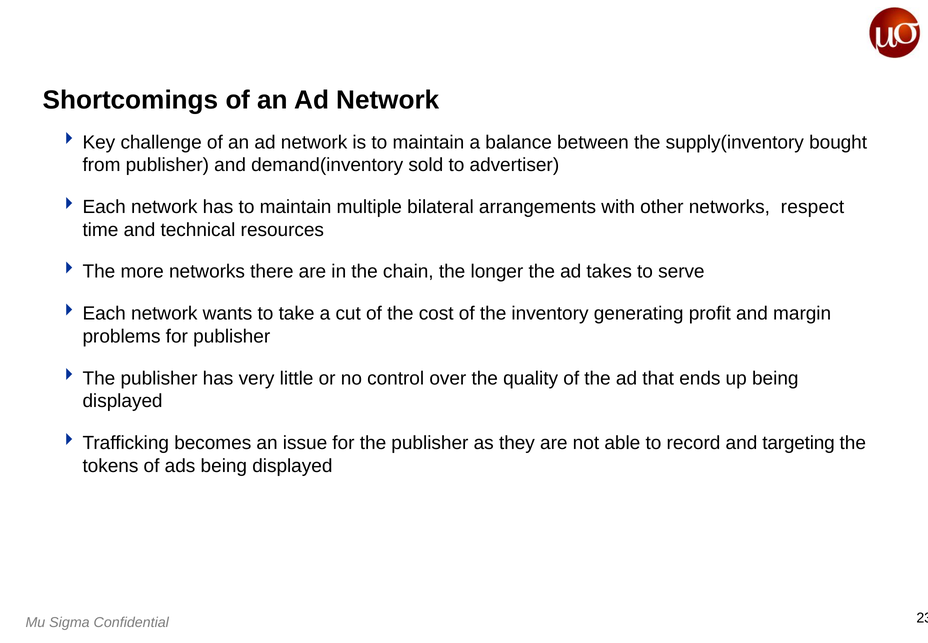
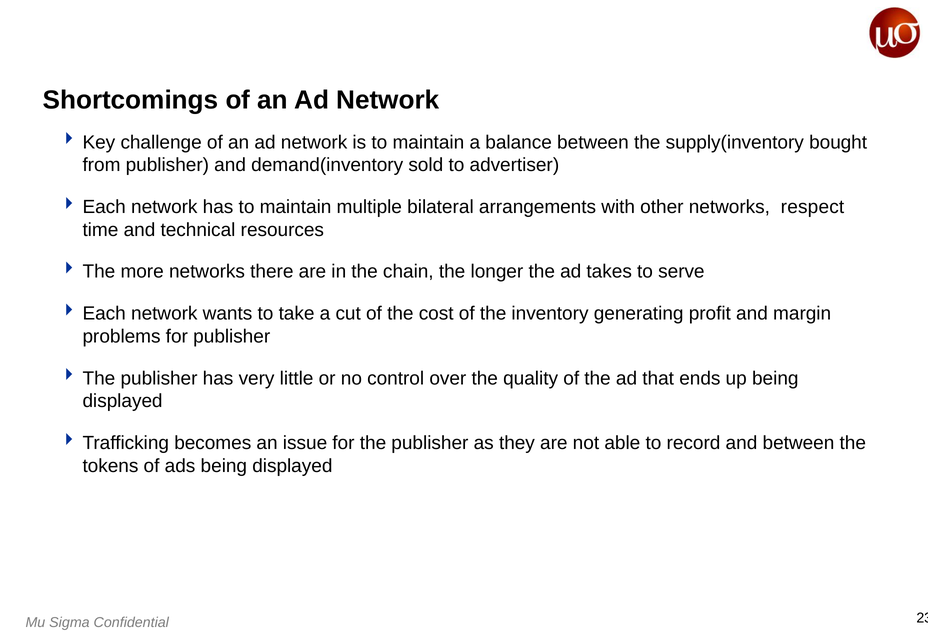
and targeting: targeting -> between
